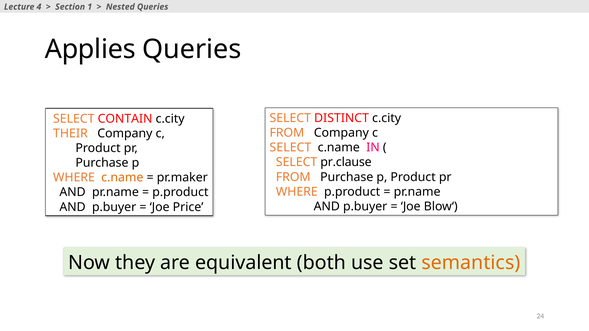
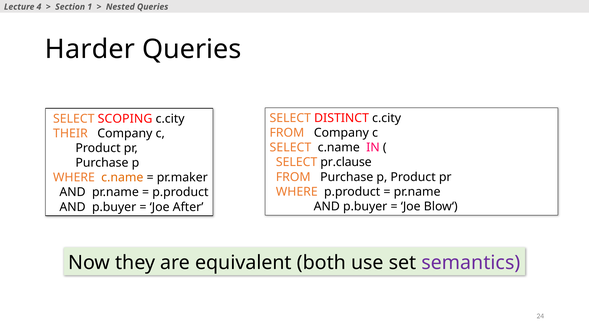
Applies: Applies -> Harder
CONTAIN: CONTAIN -> SCOPING
Price: Price -> After
semantics colour: orange -> purple
